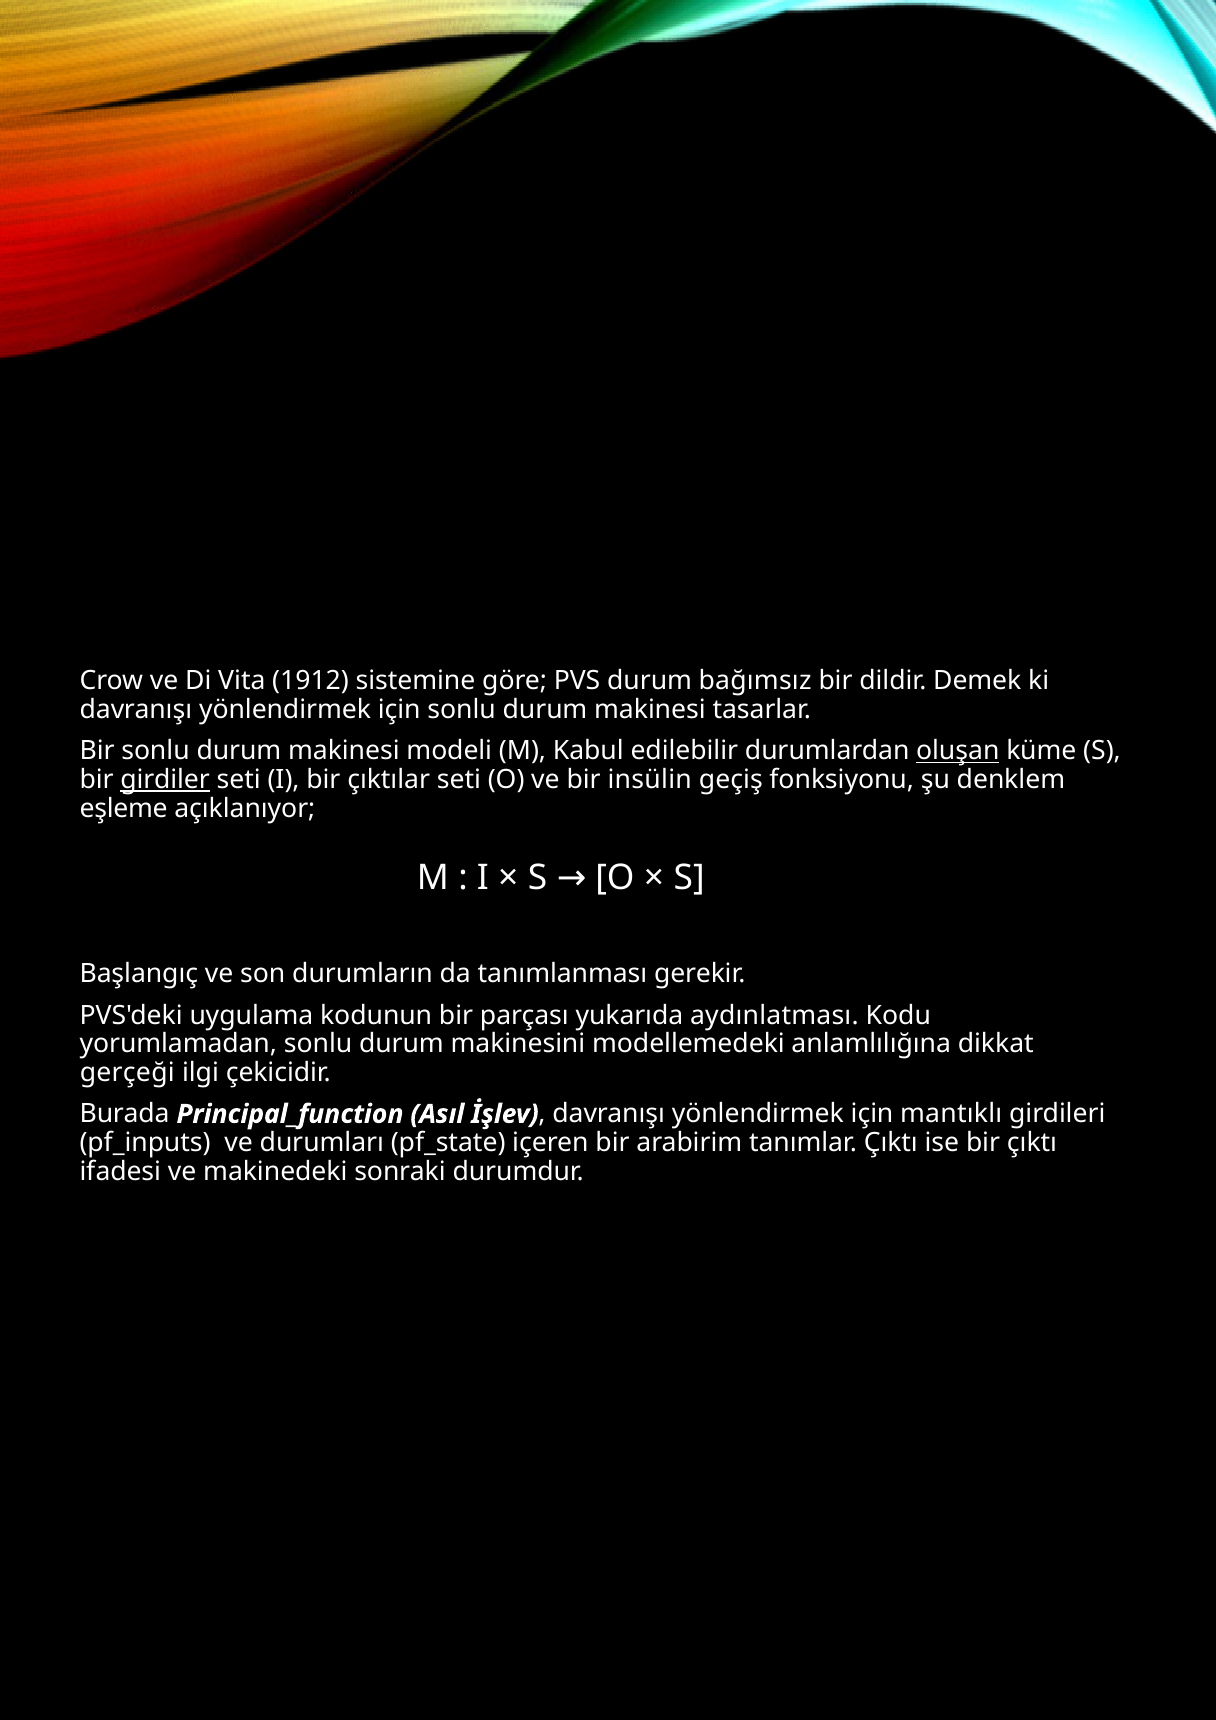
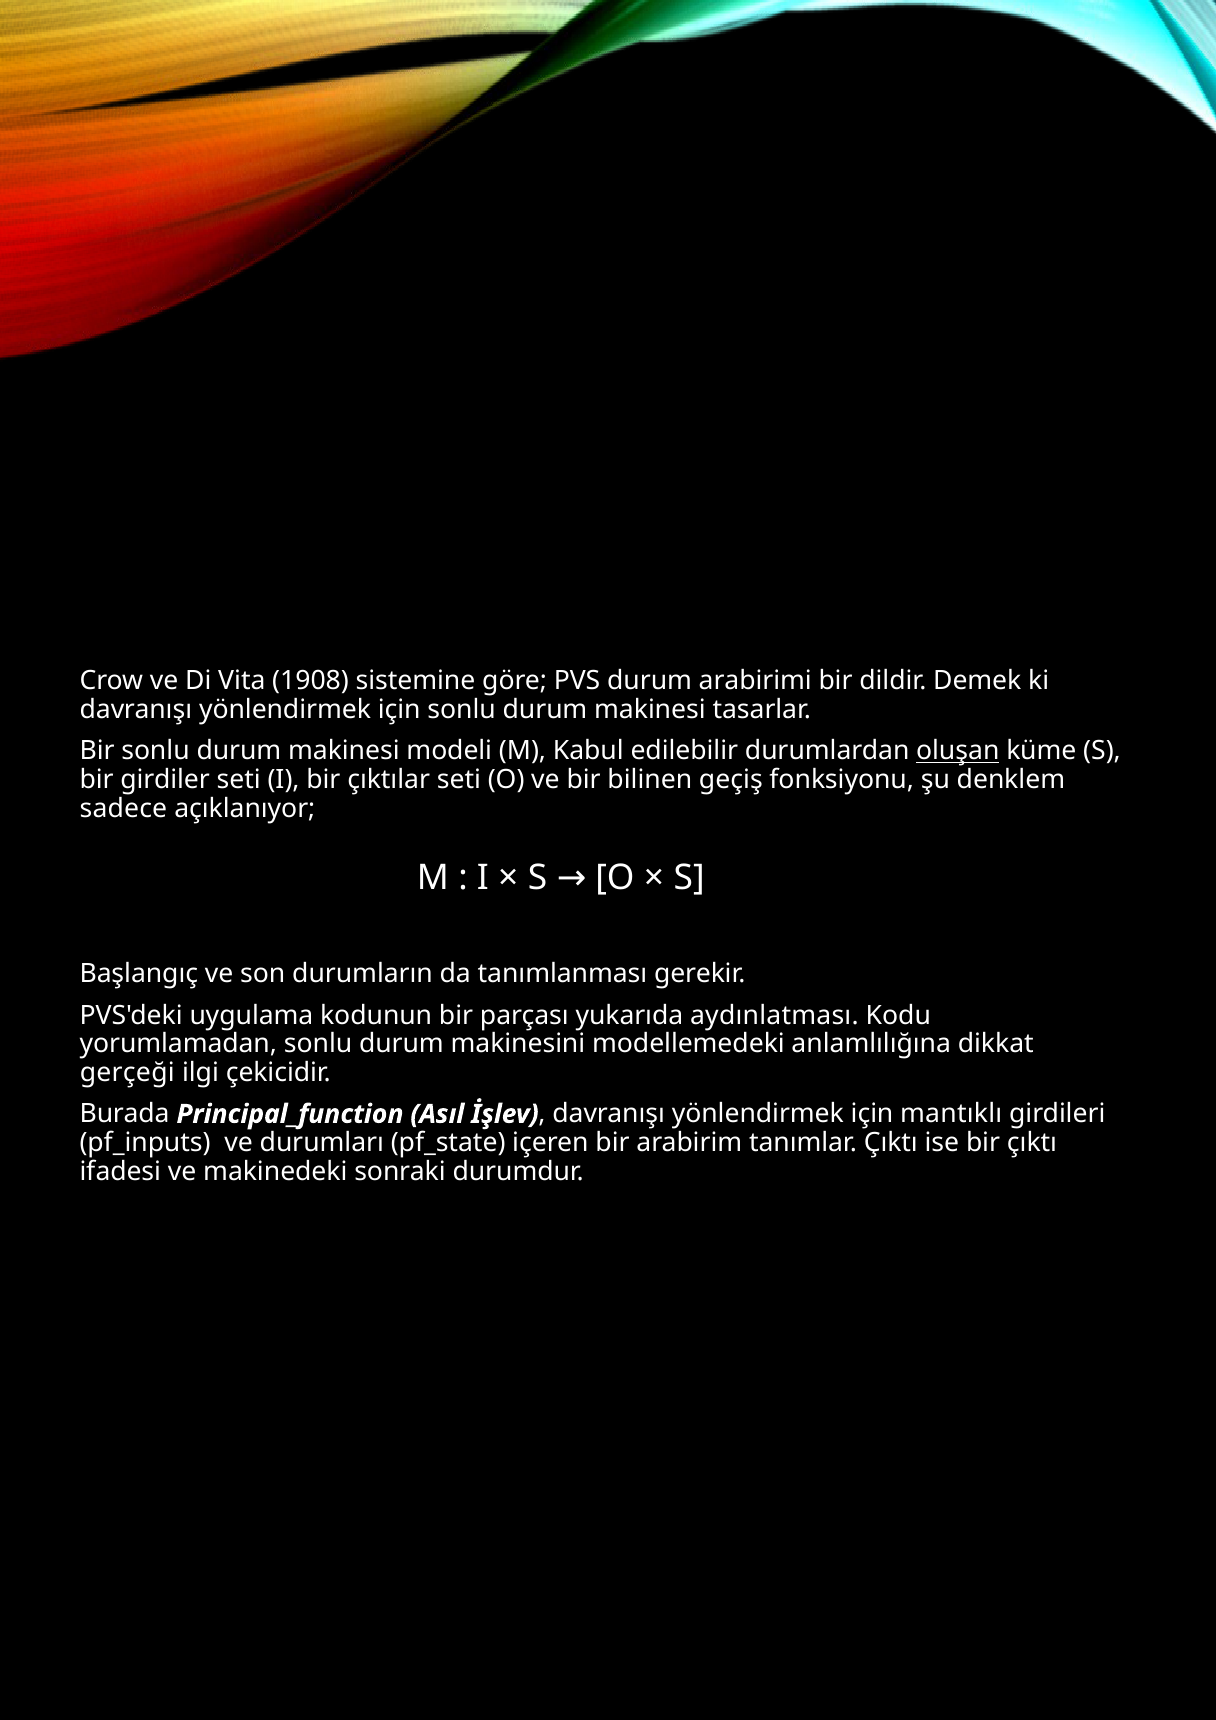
1912: 1912 -> 1908
bağımsız: bağımsız -> arabirimi
girdiler underline: present -> none
insülin: insülin -> bilinen
eşleme: eşleme -> sadece
